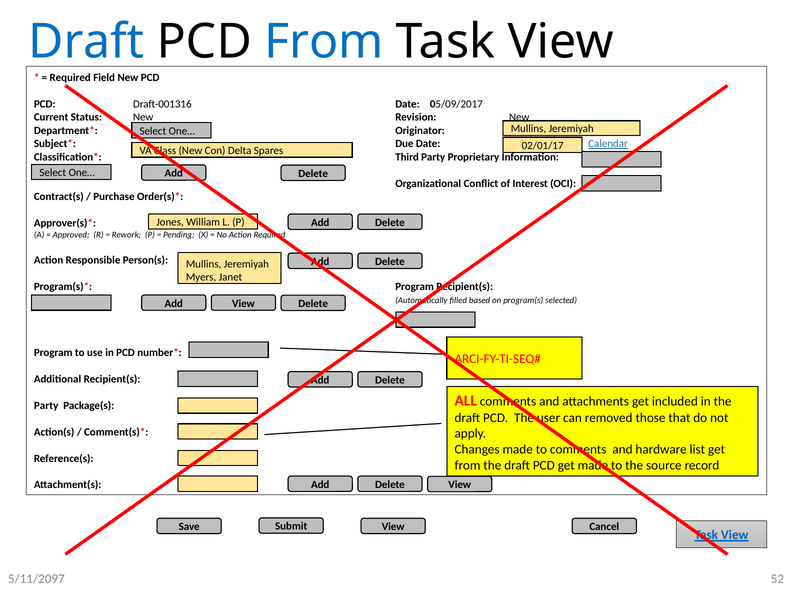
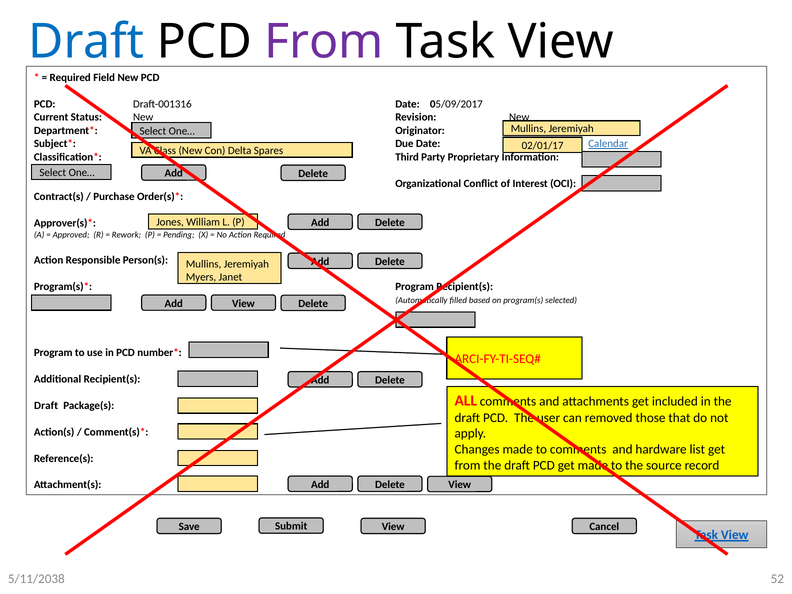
From at (324, 42) colour: blue -> purple
Party at (46, 405): Party -> Draft
5/11/2097: 5/11/2097 -> 5/11/2038
